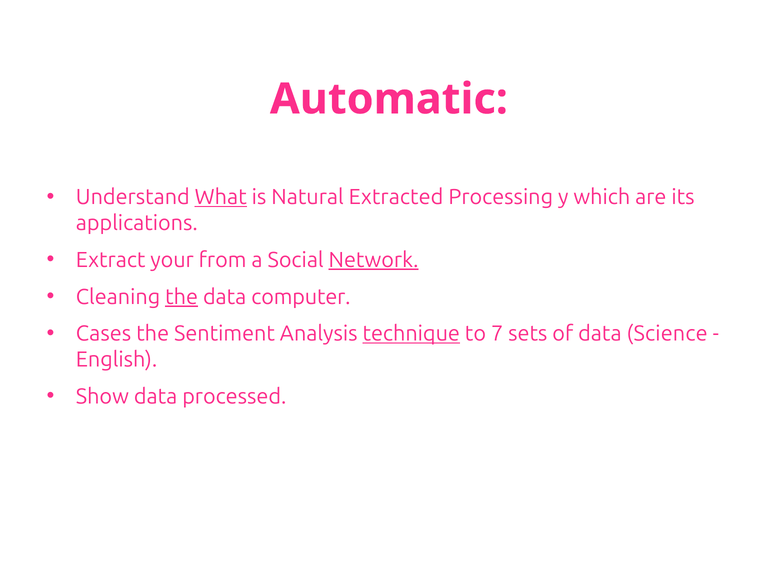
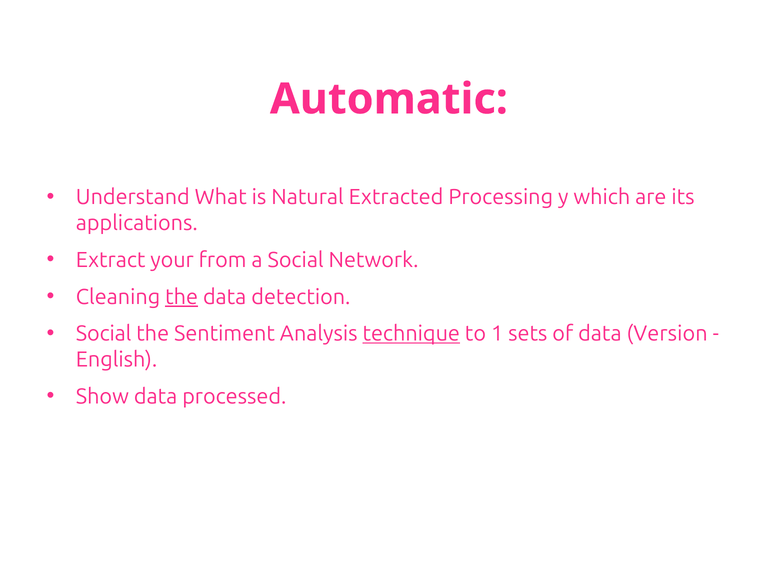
What underline: present -> none
Network underline: present -> none
computer: computer -> detection
Cases at (104, 333): Cases -> Social
7: 7 -> 1
Science: Science -> Version
